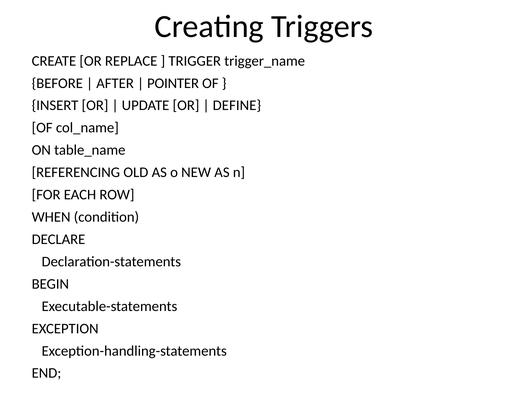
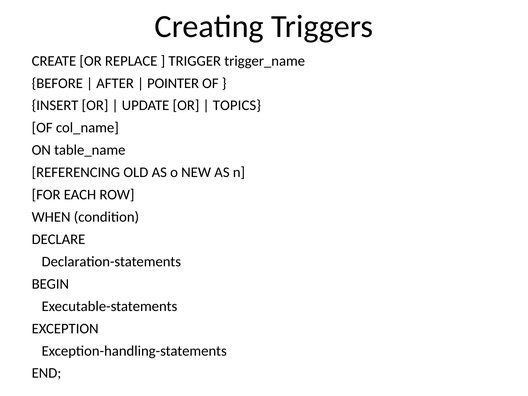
DEFINE: DEFINE -> TOPICS
